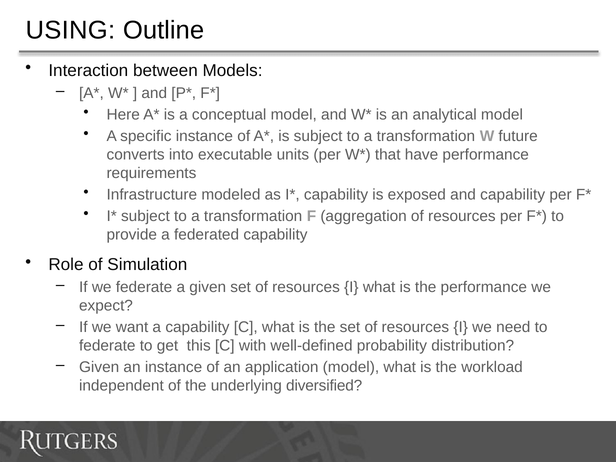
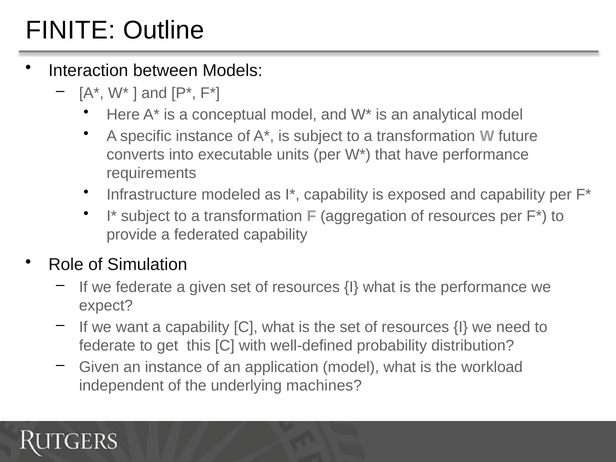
USING: USING -> FINITE
diversified: diversified -> machines
